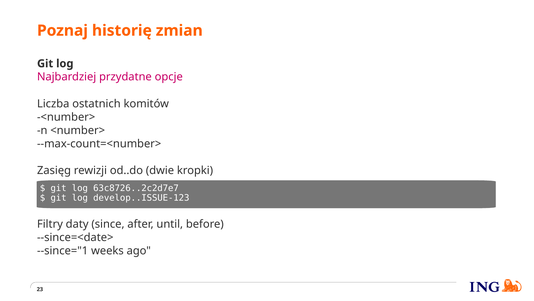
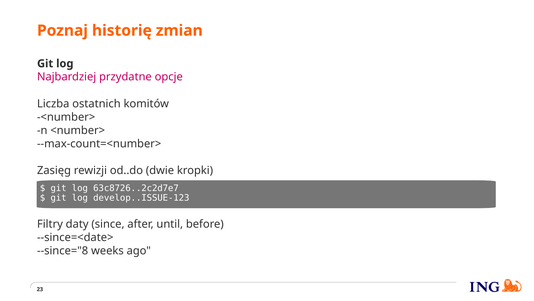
--since="1: --since="1 -> --since="8
